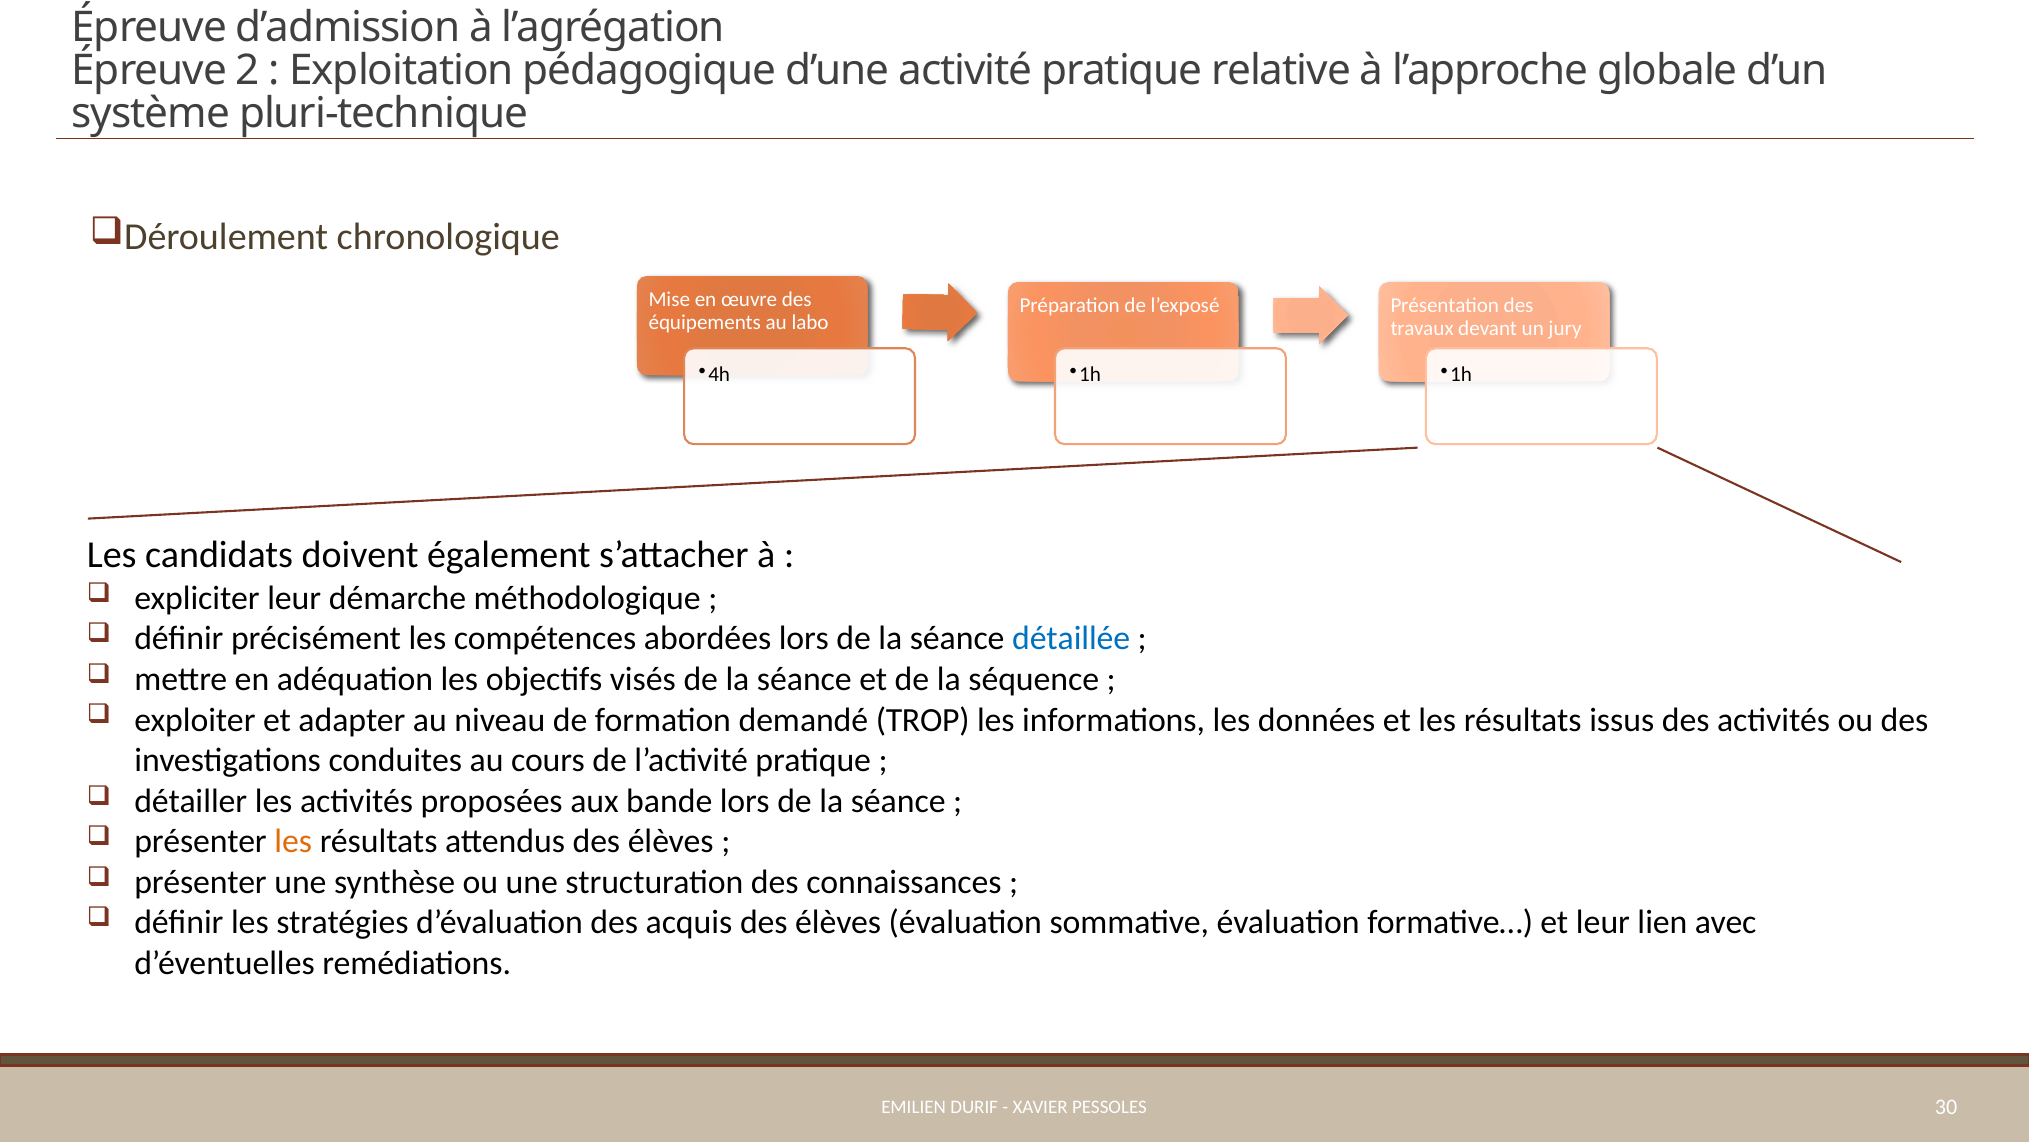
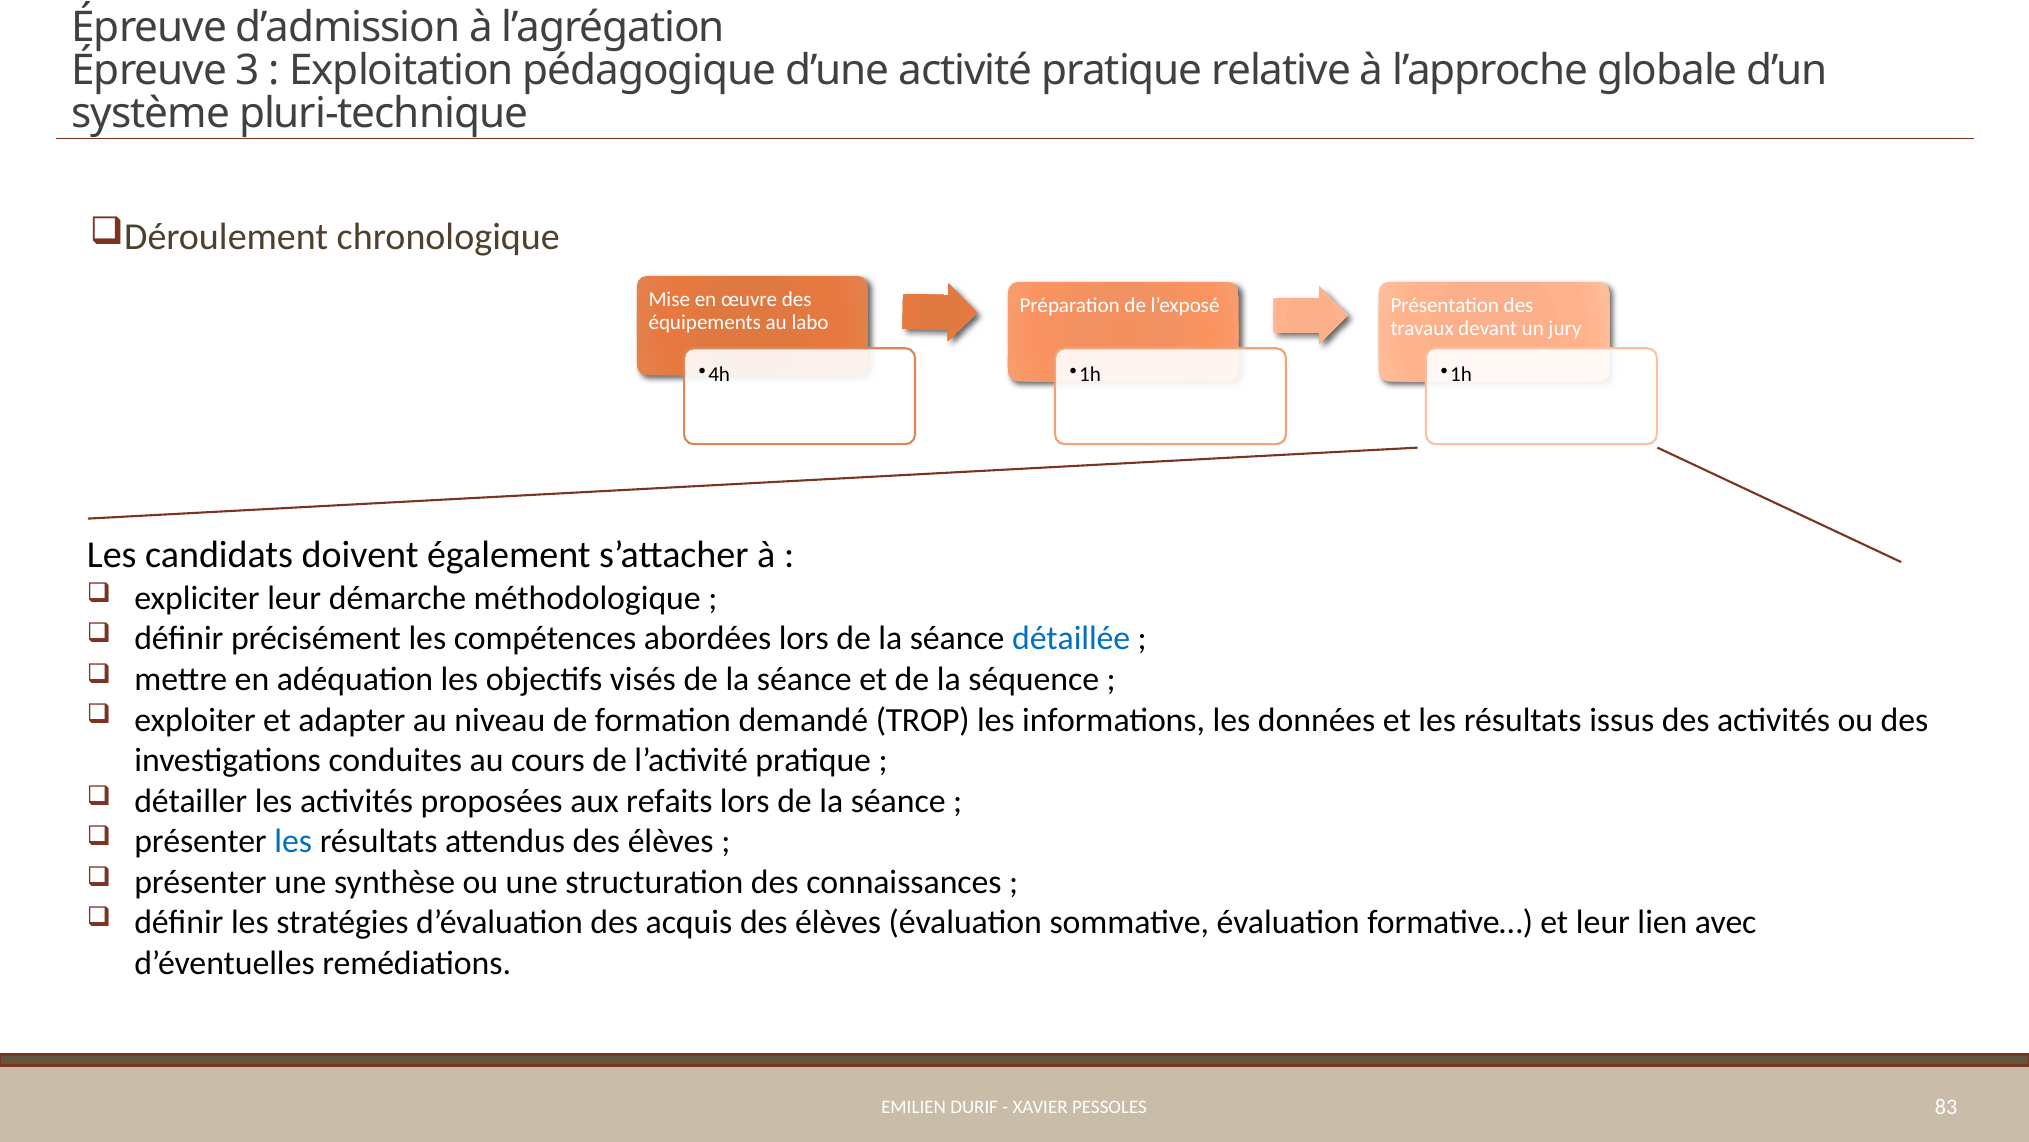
2: 2 -> 3
bande: bande -> refaits
les at (293, 841) colour: orange -> blue
30: 30 -> 83
